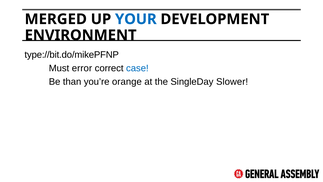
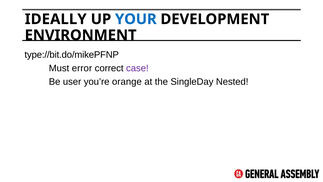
MERGED: MERGED -> IDEALLY
case colour: blue -> purple
than: than -> user
Slower: Slower -> Nested
